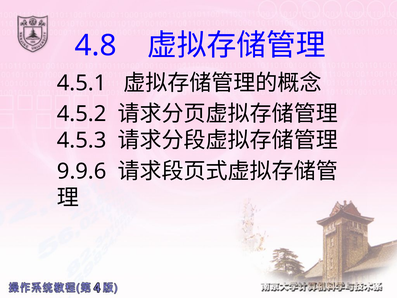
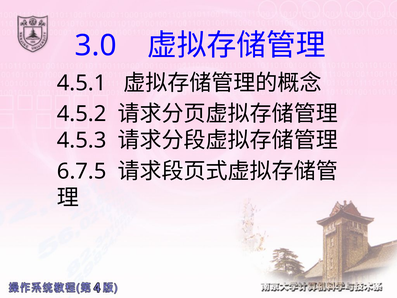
4.8: 4.8 -> 3.0
9.9.6: 9.9.6 -> 6.7.5
